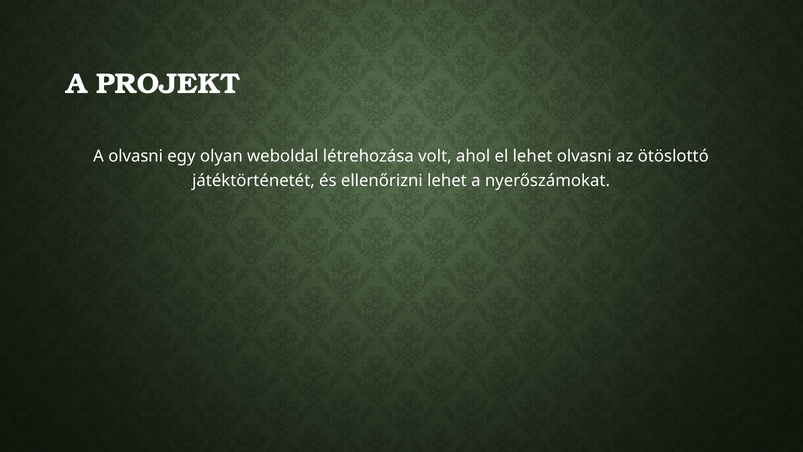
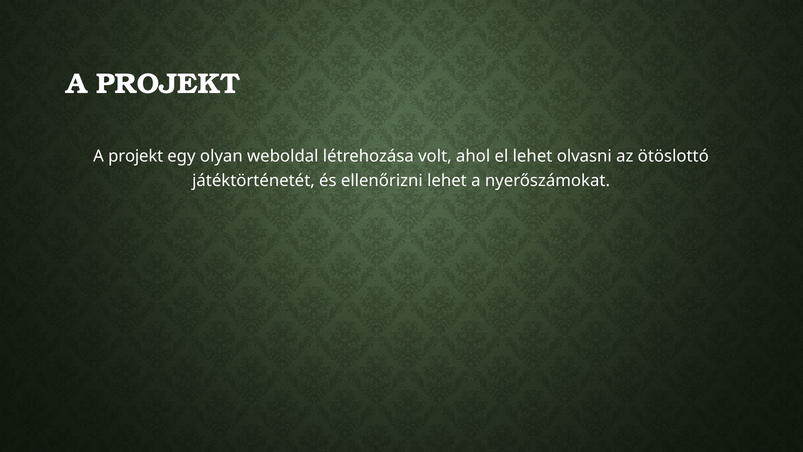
olvasni at (136, 156): olvasni -> projekt
